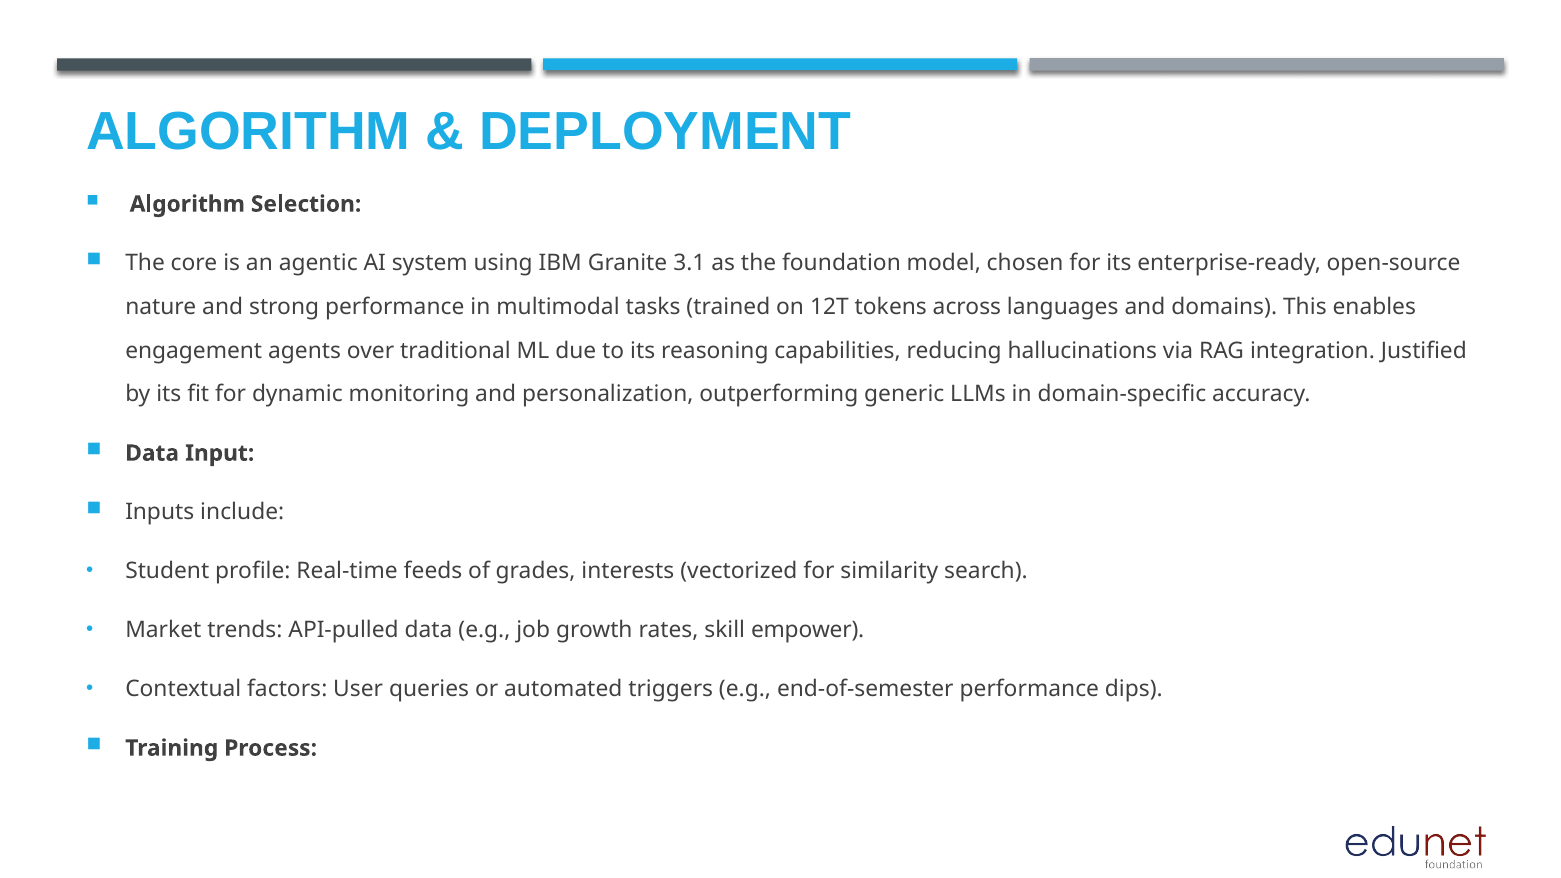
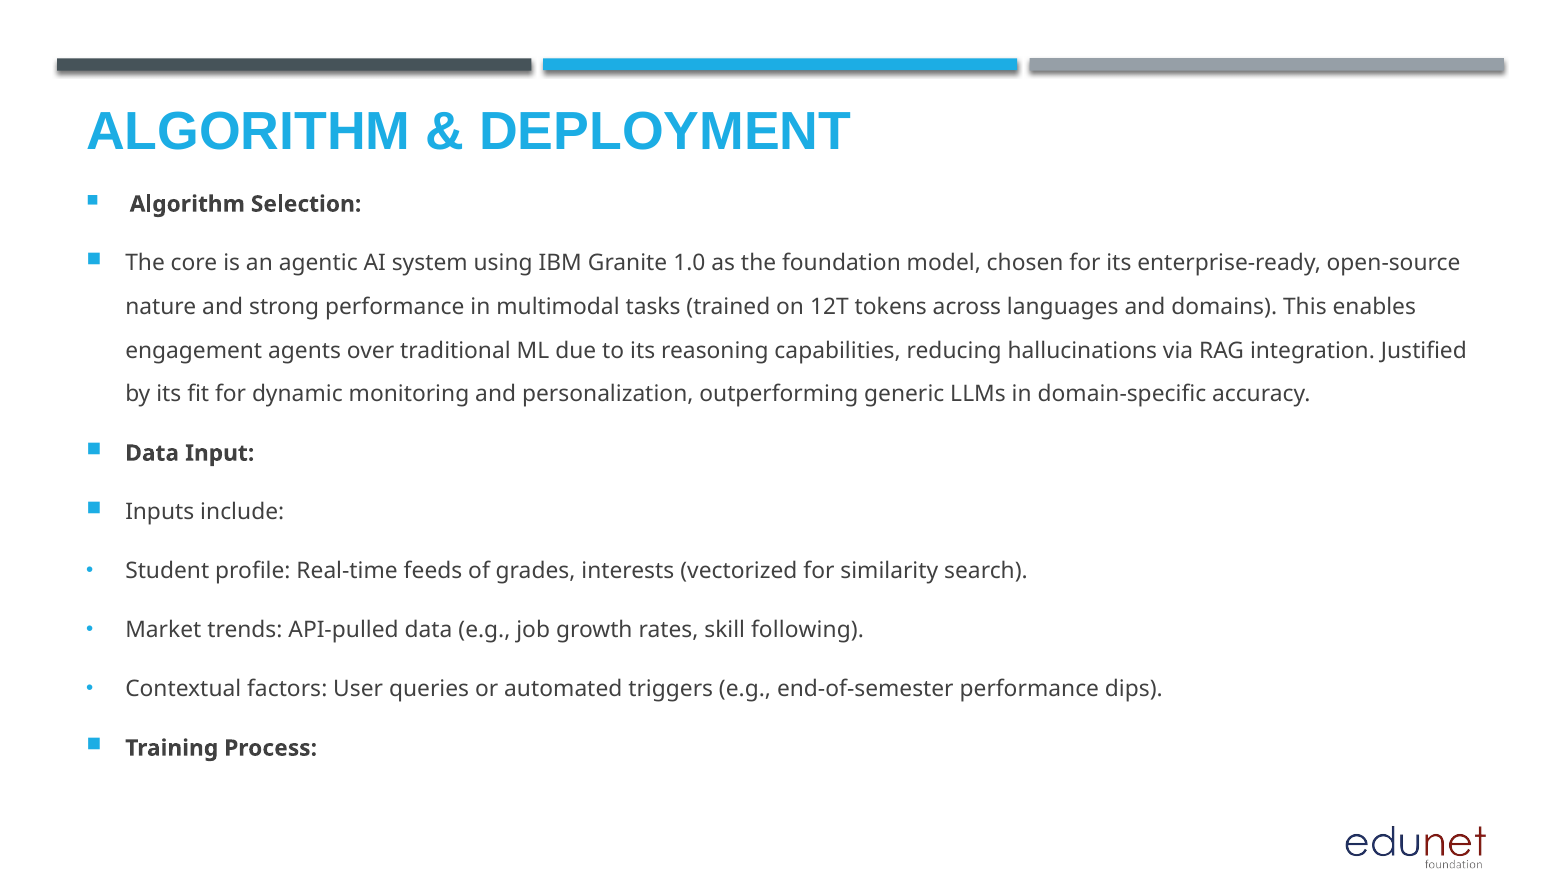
3.1: 3.1 -> 1.0
empower: empower -> following
